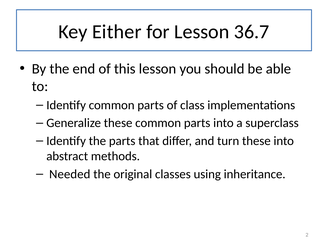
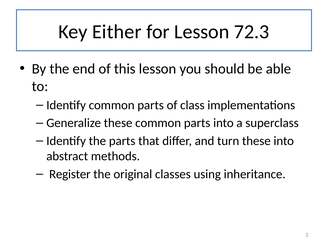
36.7: 36.7 -> 72.3
Needed: Needed -> Register
